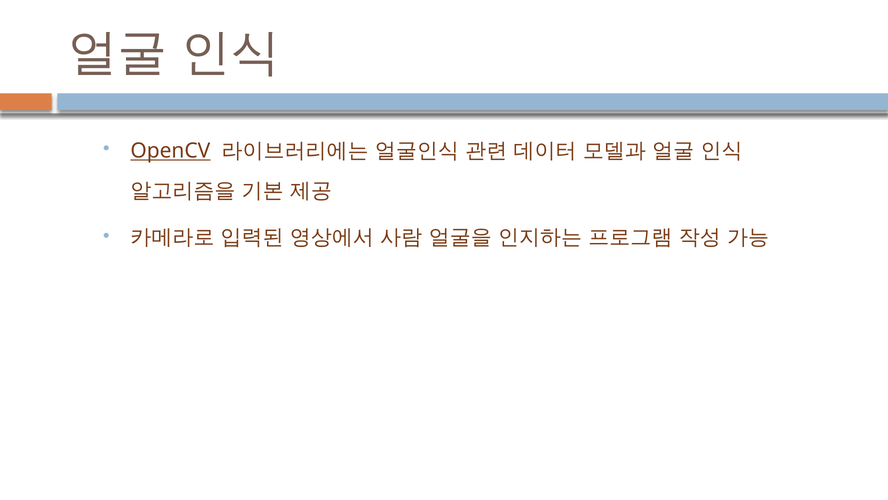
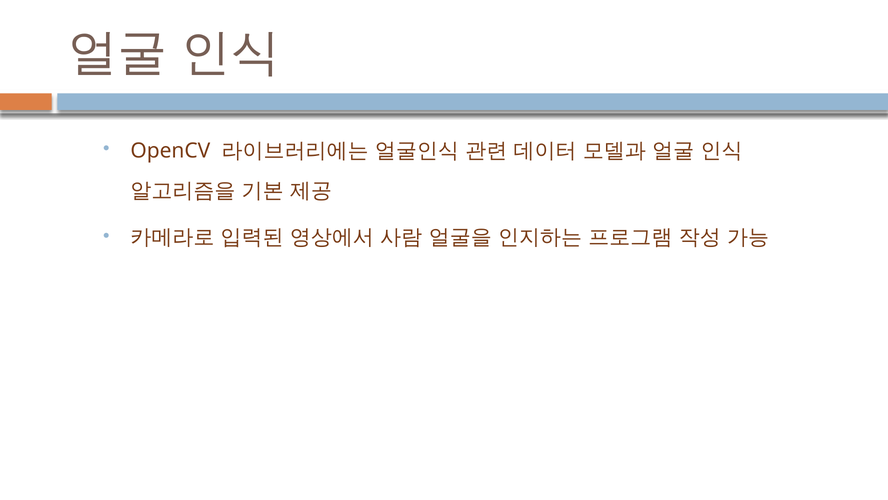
OpenCV underline: present -> none
